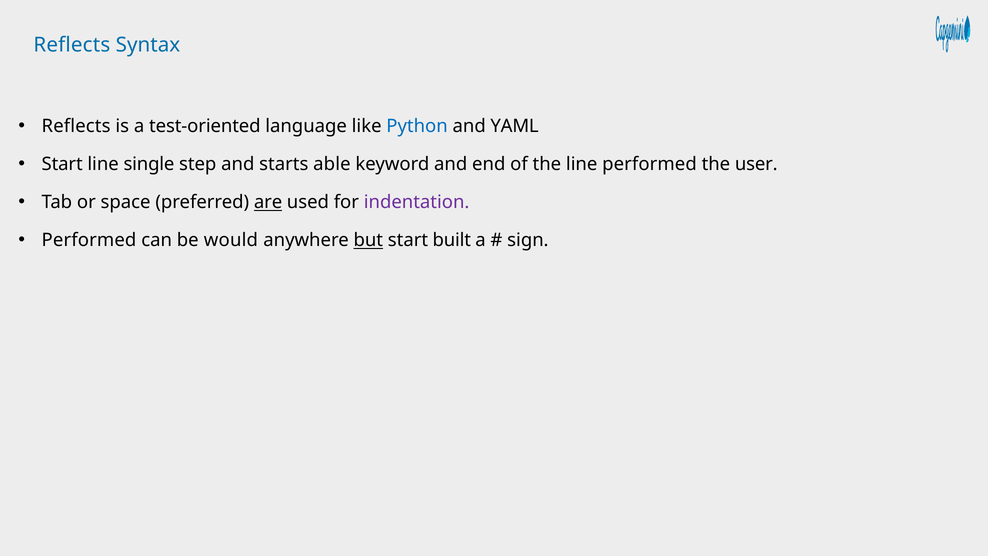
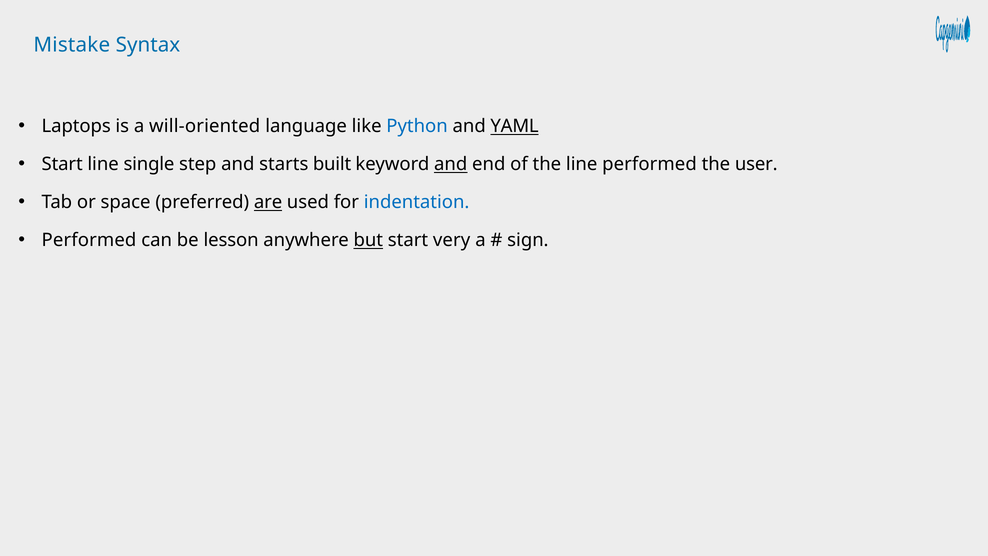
Reflects at (72, 45): Reflects -> Mistake
Reflects at (76, 126): Reflects -> Laptops
test-oriented: test-oriented -> will-oriented
YAML underline: none -> present
able: able -> built
and at (451, 164) underline: none -> present
indentation colour: purple -> blue
would: would -> lesson
built: built -> very
